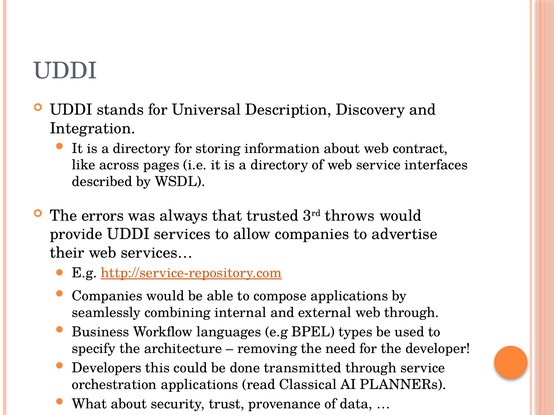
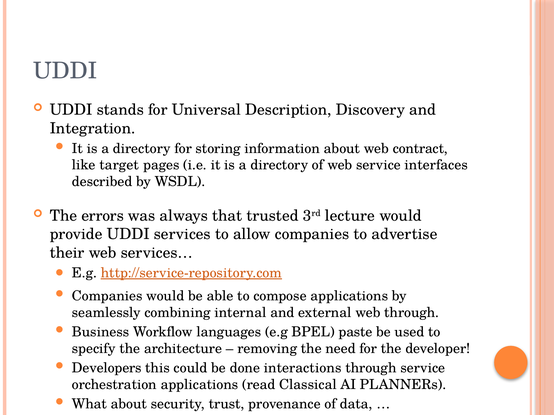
across: across -> target
throws: throws -> lecture
types: types -> paste
transmitted: transmitted -> interactions
